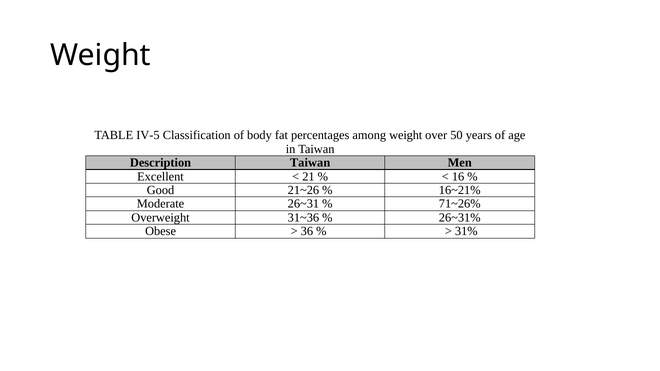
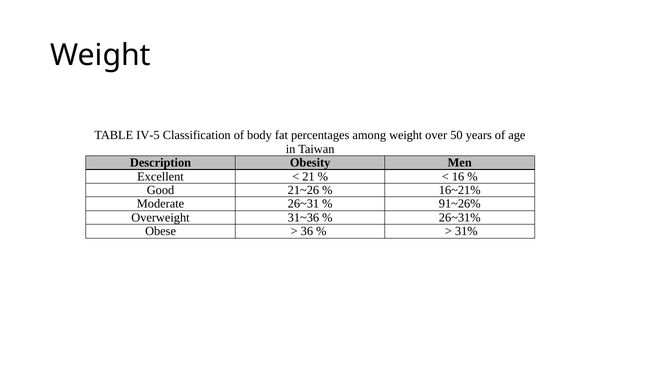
Description Taiwan: Taiwan -> Obesity
71~26%: 71~26% -> 91~26%
